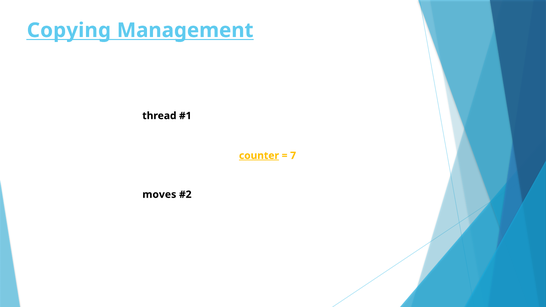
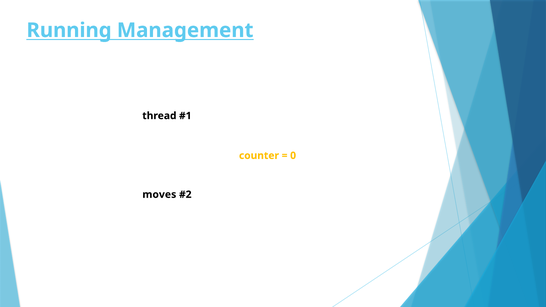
Copying: Copying -> Running
counter underline: present -> none
7: 7 -> 0
